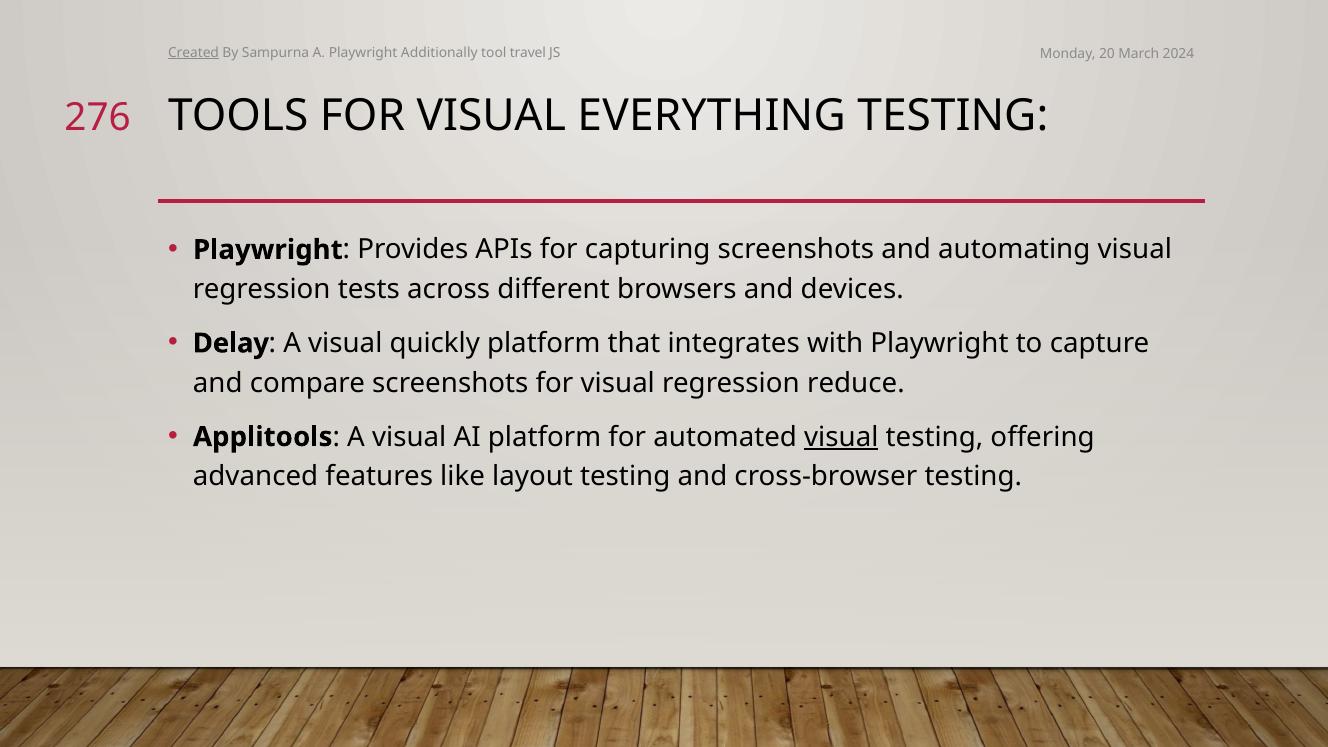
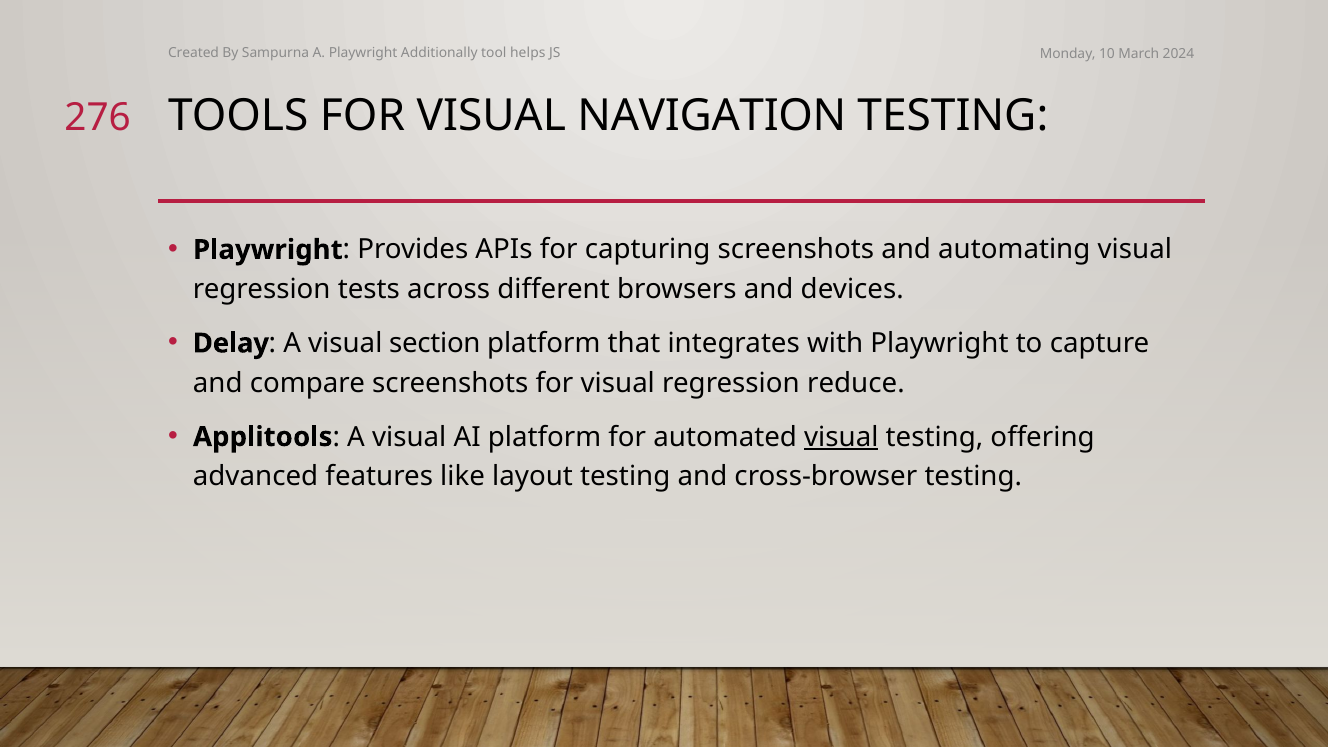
Created underline: present -> none
travel: travel -> helps
20: 20 -> 10
EVERYTHING: EVERYTHING -> NAVIGATION
quickly: quickly -> section
